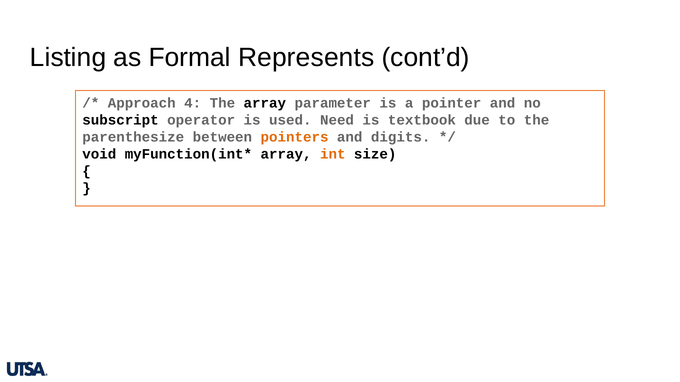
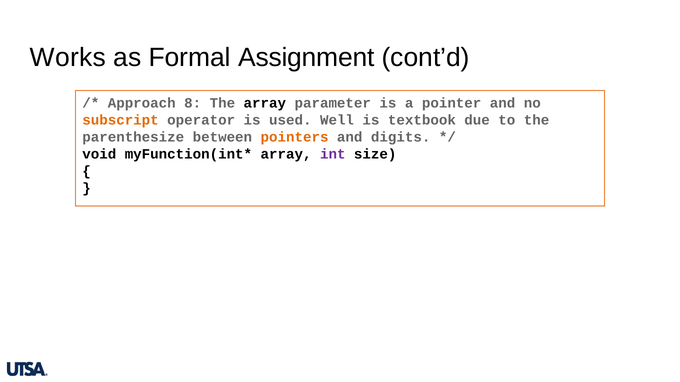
Listing: Listing -> Works
Represents: Represents -> Assignment
4: 4 -> 8
subscript colour: black -> orange
Need: Need -> Well
int colour: orange -> purple
